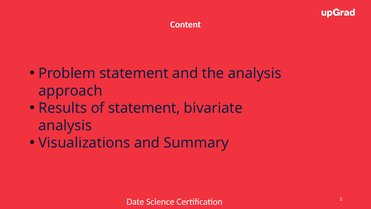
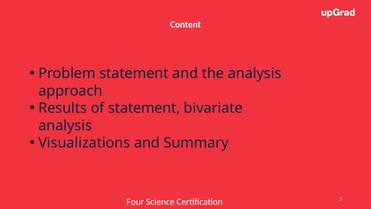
Date: Date -> Four
